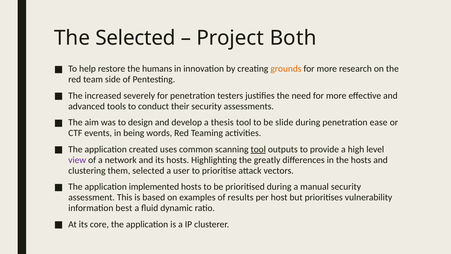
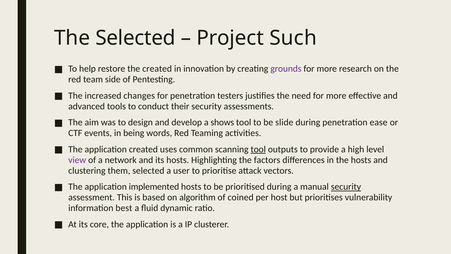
Both: Both -> Such
the humans: humans -> created
grounds colour: orange -> purple
severely: severely -> changes
thesis: thesis -> shows
greatly: greatly -> factors
security at (346, 187) underline: none -> present
examples: examples -> algorithm
results: results -> coined
